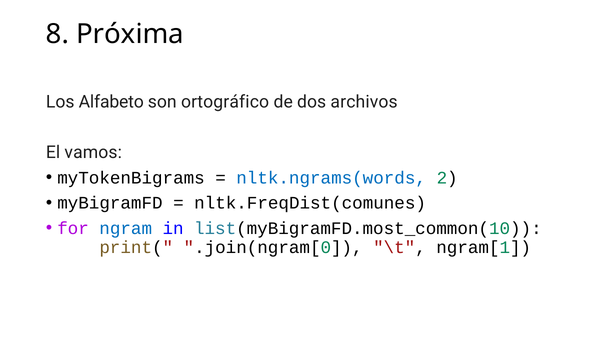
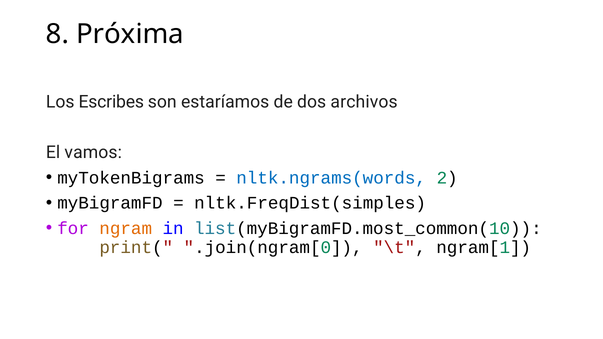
Alfabeto: Alfabeto -> Escribes
ortográfico: ortográfico -> estaríamos
nltk.FreqDist(comunes: nltk.FreqDist(comunes -> nltk.FreqDist(simples
ngram colour: blue -> orange
